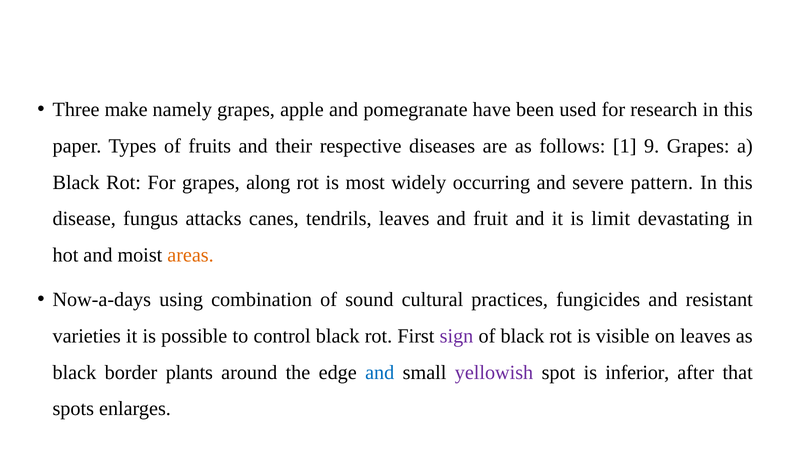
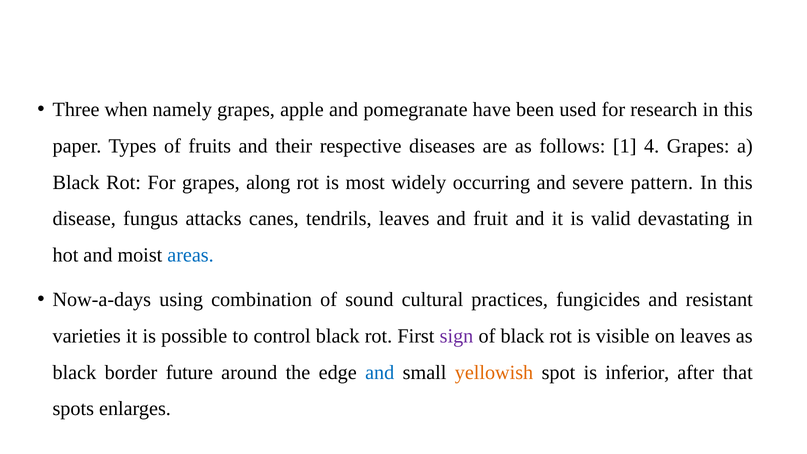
make: make -> when
9: 9 -> 4
limit: limit -> valid
areas colour: orange -> blue
plants: plants -> future
yellowish colour: purple -> orange
